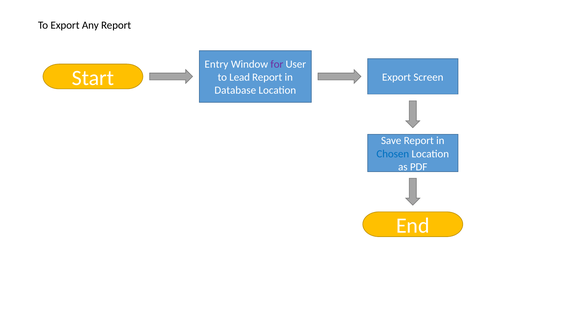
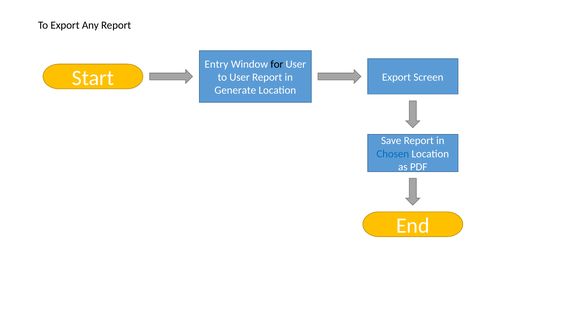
for colour: purple -> black
to Lead: Lead -> User
Database: Database -> Generate
